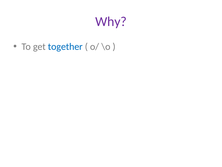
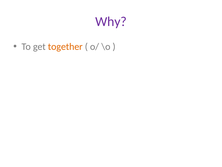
together colour: blue -> orange
